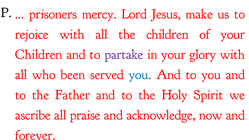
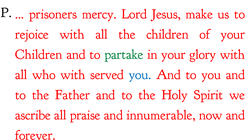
partake colour: purple -> green
who been: been -> with
acknowledge: acknowledge -> innumerable
